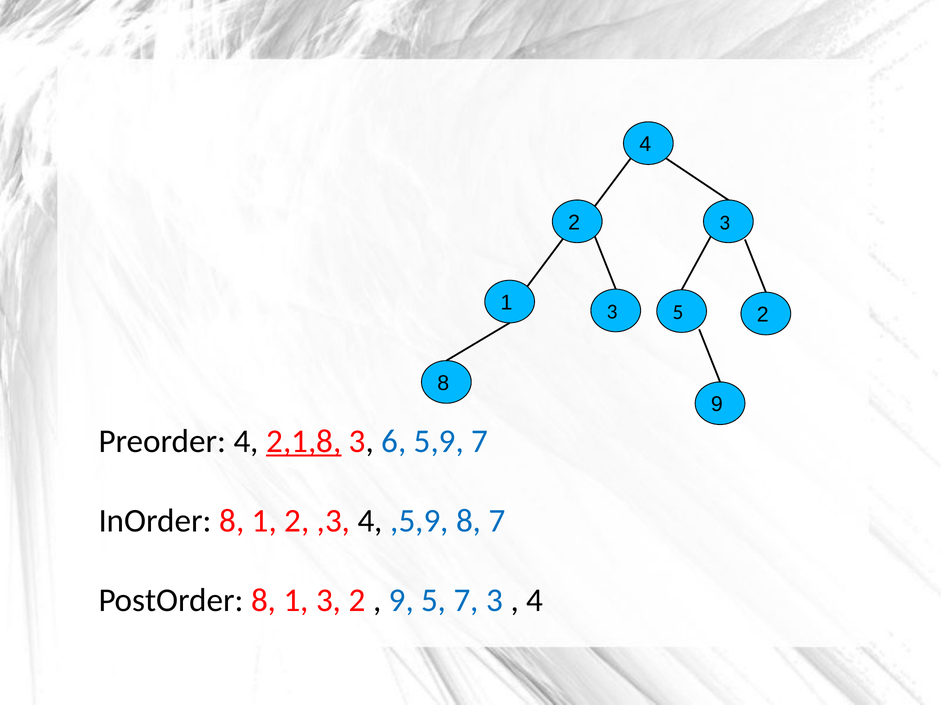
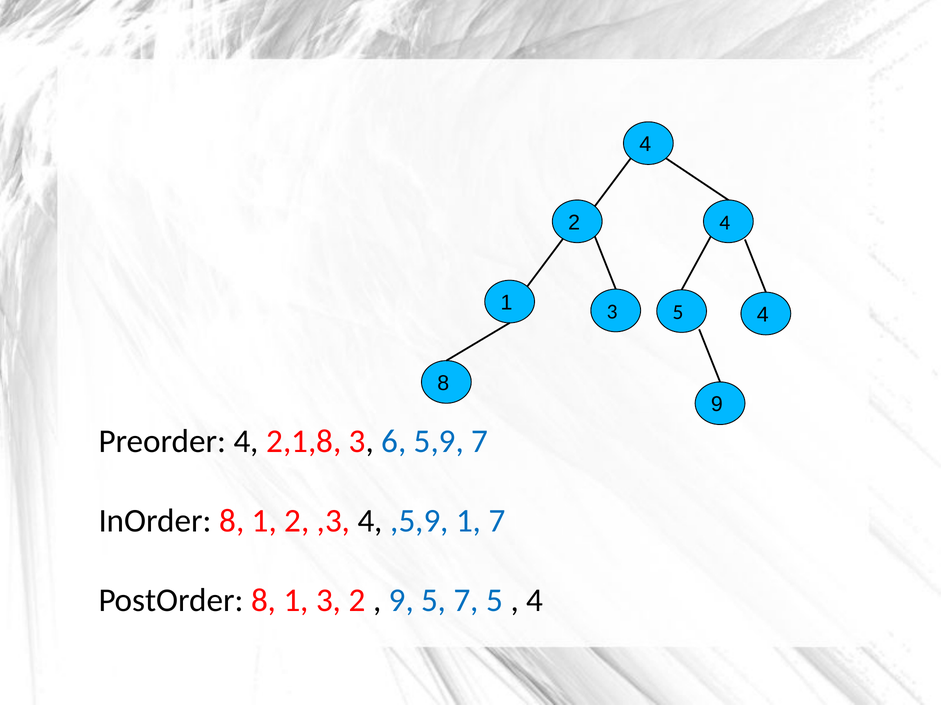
2 3: 3 -> 4
5 2: 2 -> 4
2,1,8 underline: present -> none
,5,9 8: 8 -> 1
7 3: 3 -> 5
